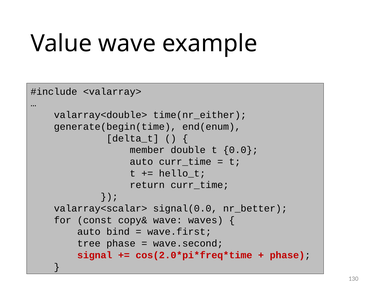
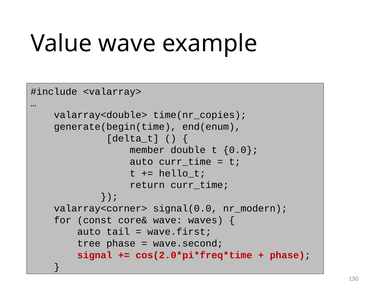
time(nr_either: time(nr_either -> time(nr_copies
valarray<scalar>: valarray<scalar> -> valarray<corner>
nr_better: nr_better -> nr_modern
copy&: copy& -> core&
bind: bind -> tail
